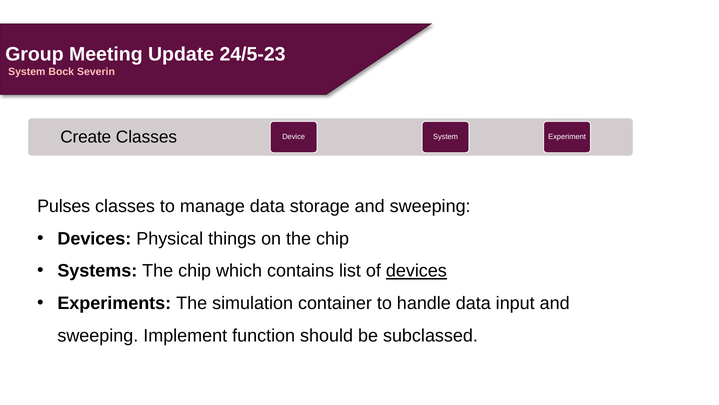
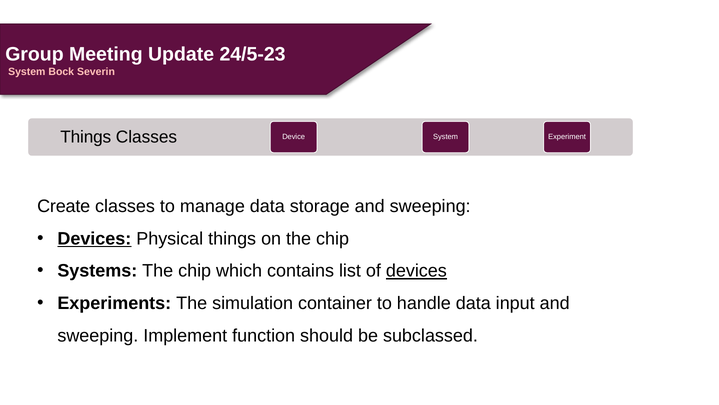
Create at (86, 137): Create -> Things
Pulses: Pulses -> Create
Devices at (94, 238) underline: none -> present
